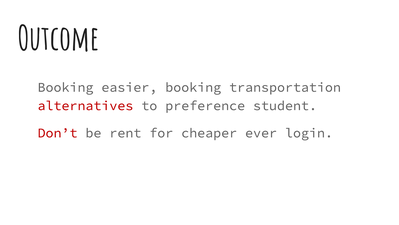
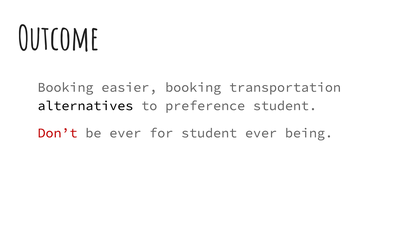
alternatives colour: red -> black
be rent: rent -> ever
for cheaper: cheaper -> student
login: login -> being
